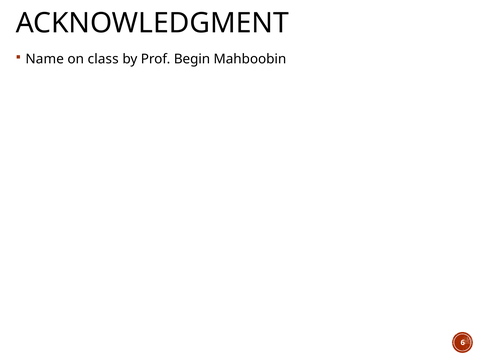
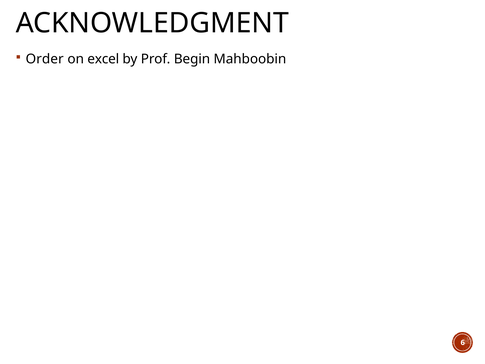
Name: Name -> Order
class: class -> excel
